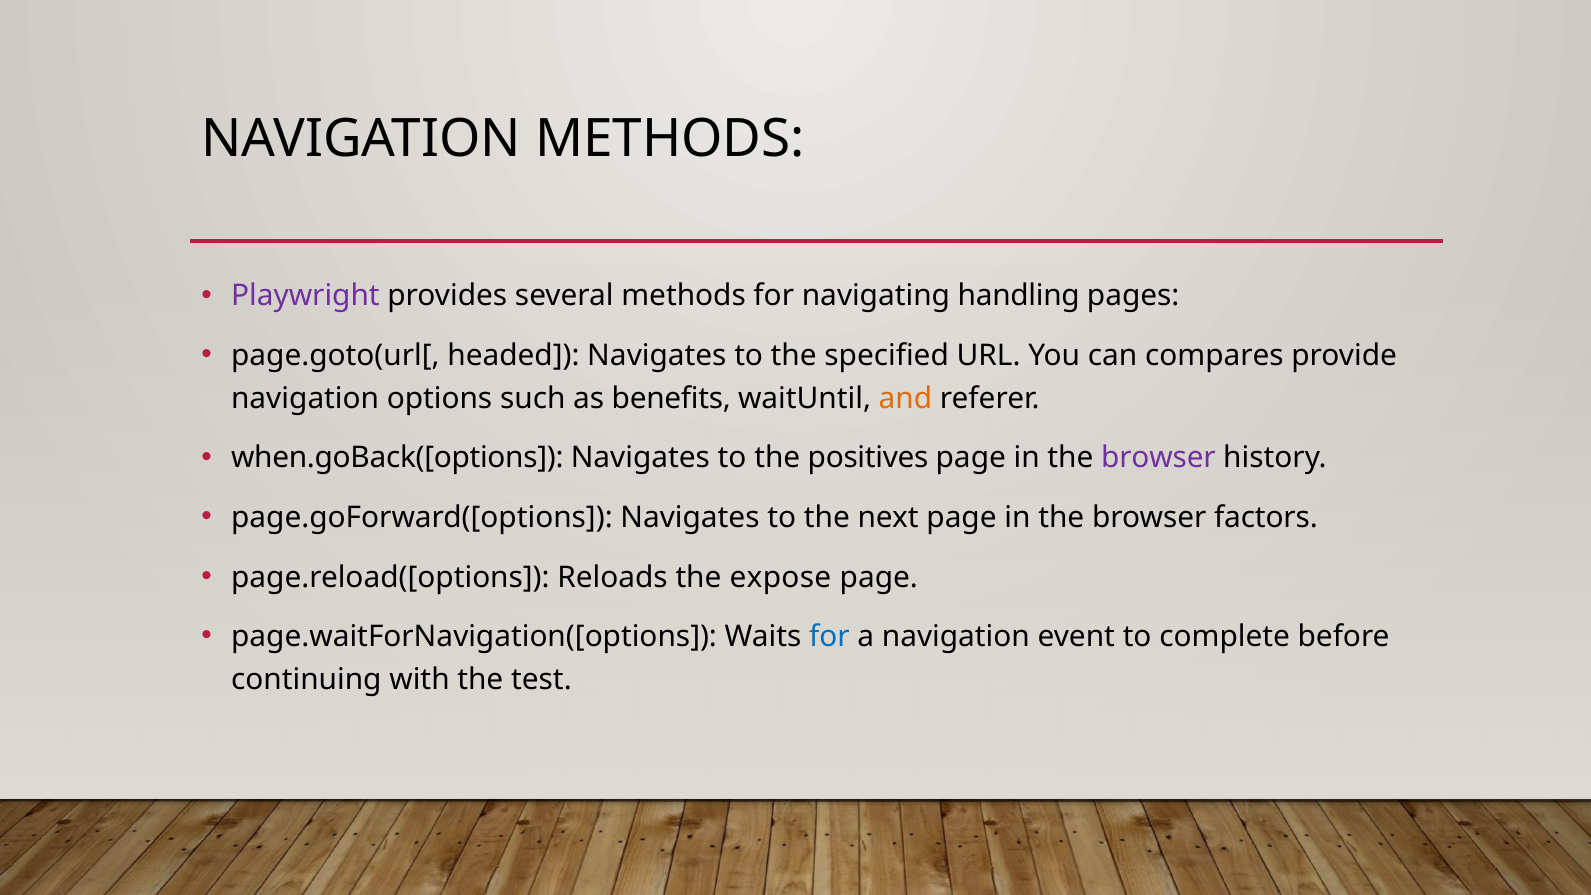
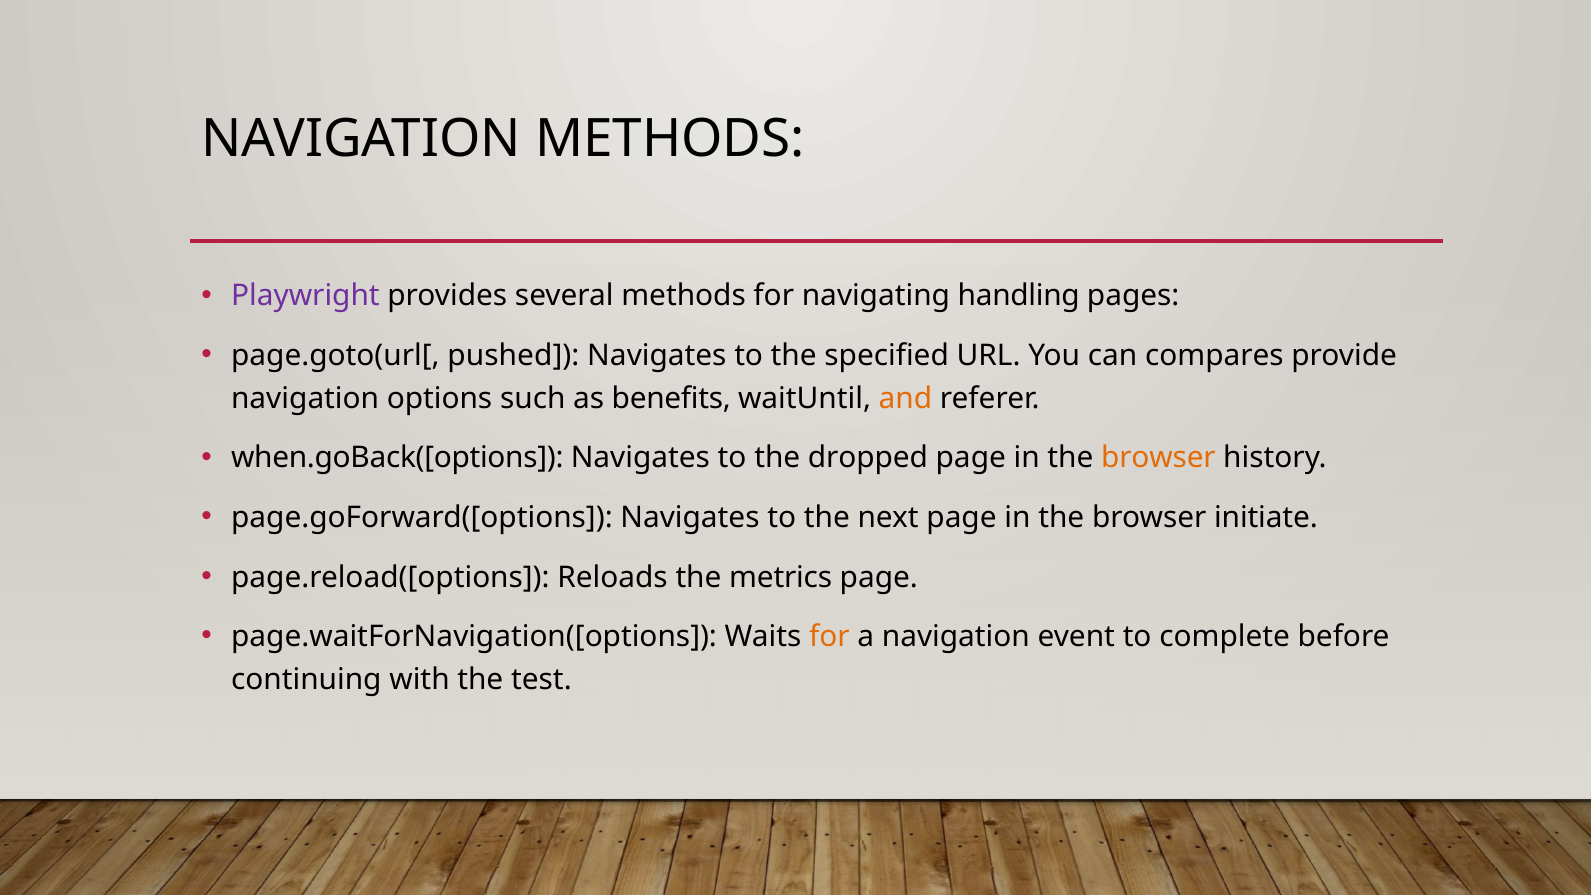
headed: headed -> pushed
positives: positives -> dropped
browser at (1158, 458) colour: purple -> orange
factors: factors -> initiate
expose: expose -> metrics
for at (829, 637) colour: blue -> orange
